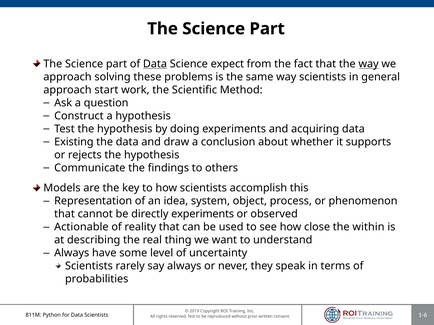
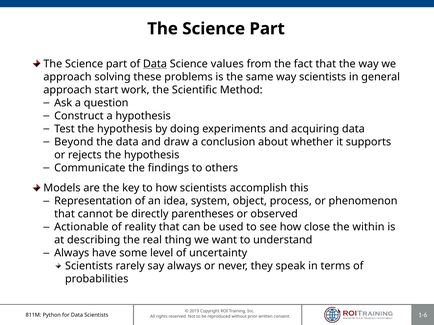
expect: expect -> values
way at (369, 64) underline: present -> none
Existing: Existing -> Beyond
directly experiments: experiments -> parentheses
